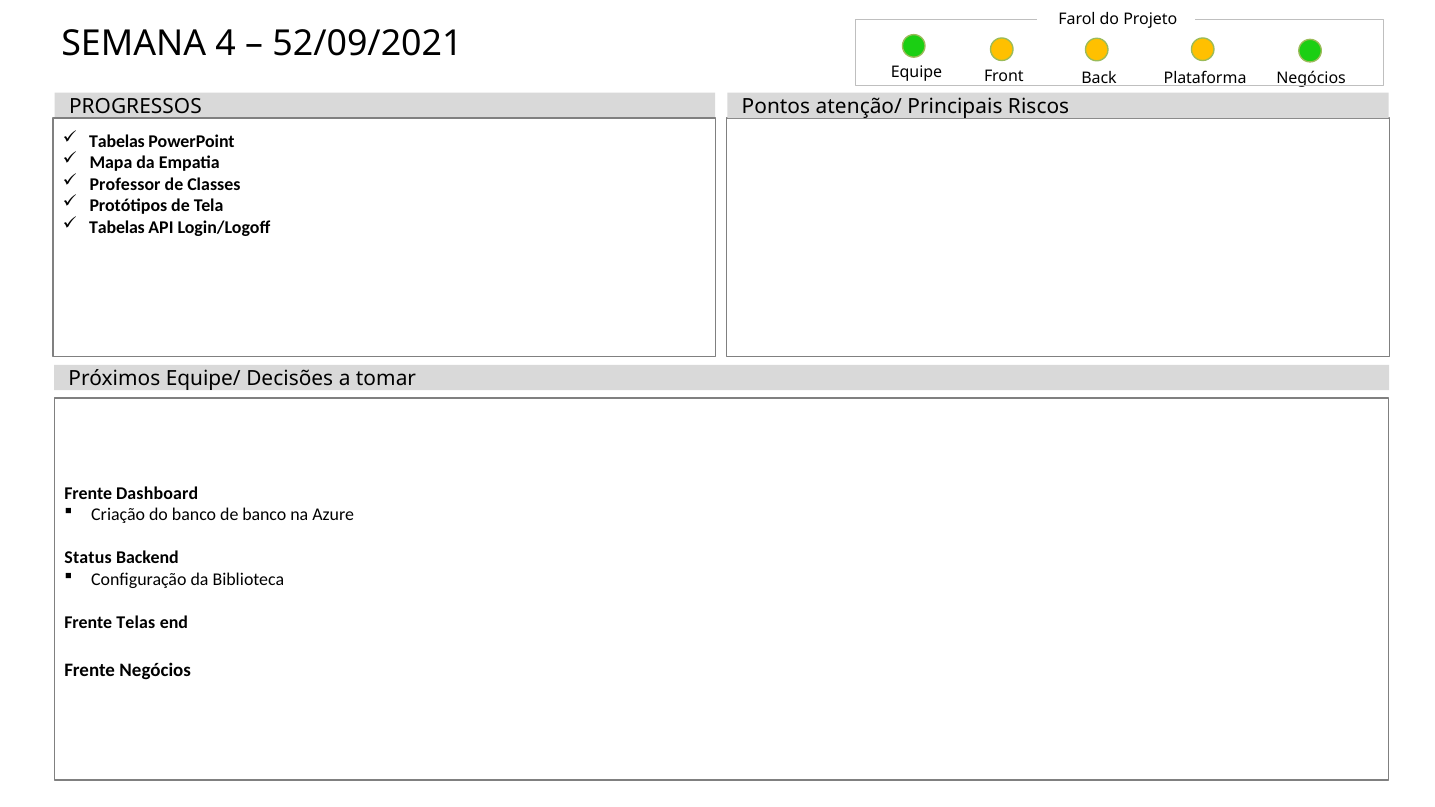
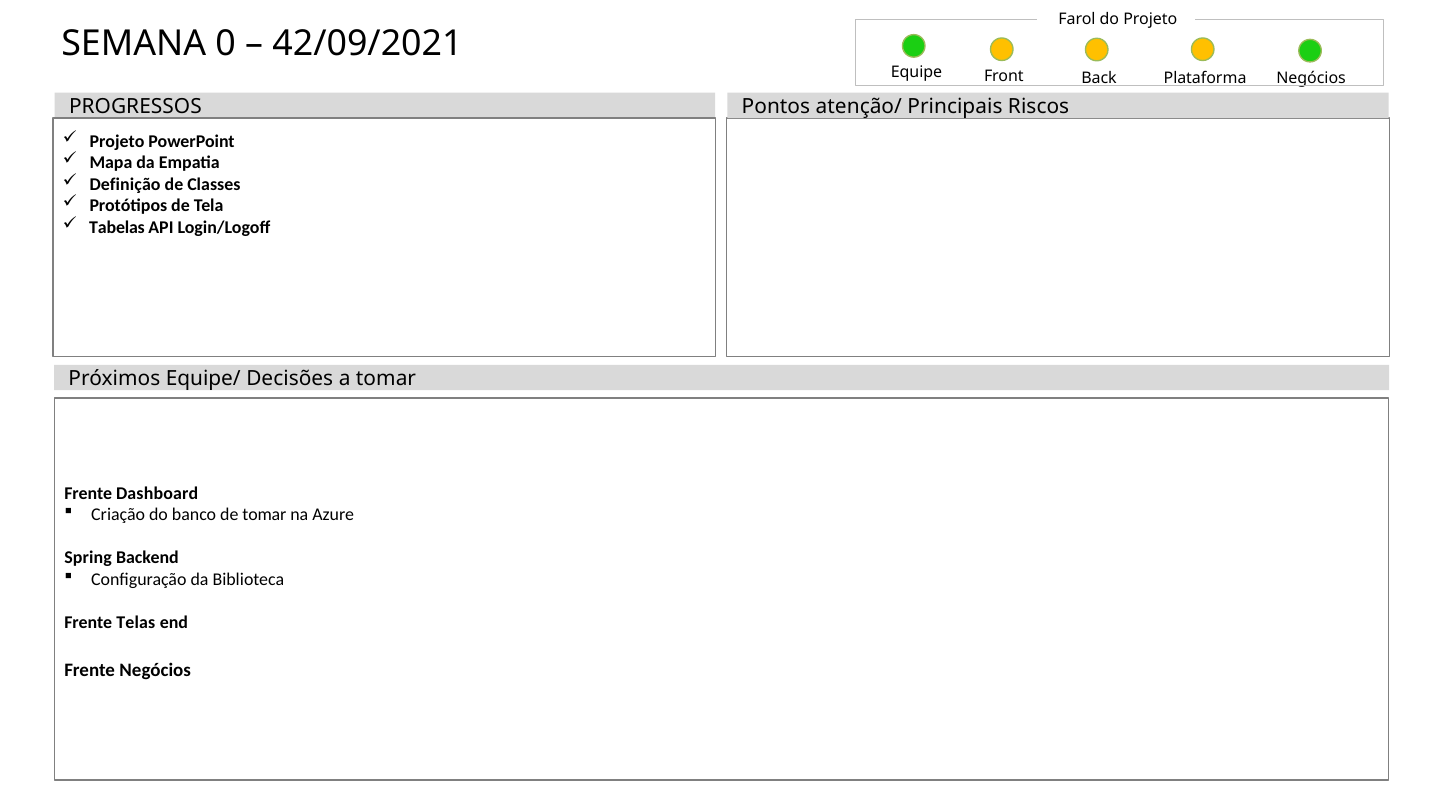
4: 4 -> 0
52/09/2021: 52/09/2021 -> 42/09/2021
Tabelas at (117, 141): Tabelas -> Projeto
Professor: Professor -> Definição
de banco: banco -> tomar
Status: Status -> Spring
